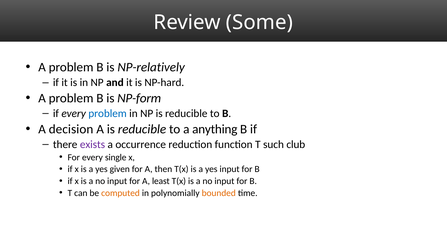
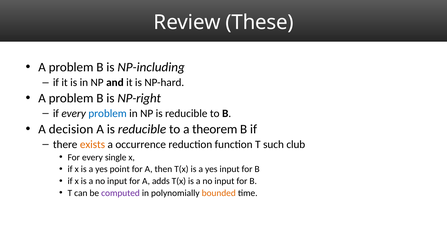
Some: Some -> These
NP-relatively: NP-relatively -> NP-including
NP-form: NP-form -> NP-right
anything: anything -> theorem
exists colour: purple -> orange
given: given -> point
least: least -> adds
computed colour: orange -> purple
